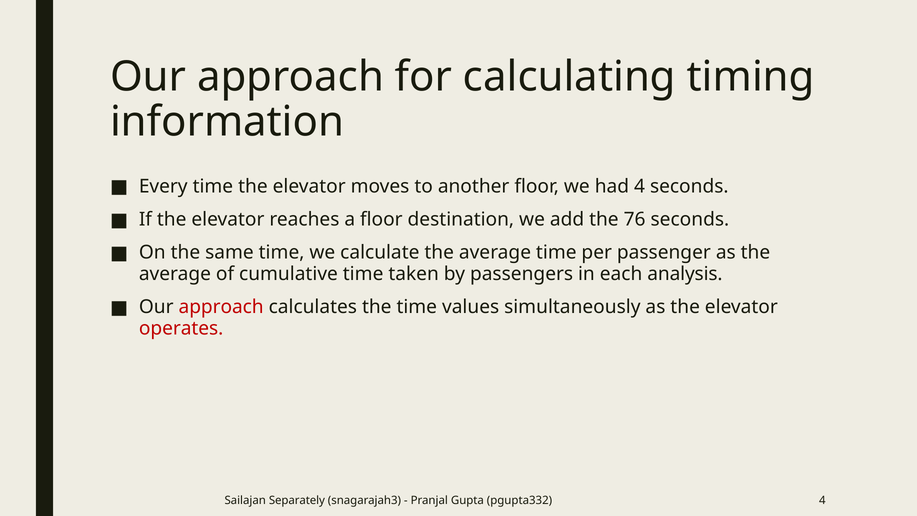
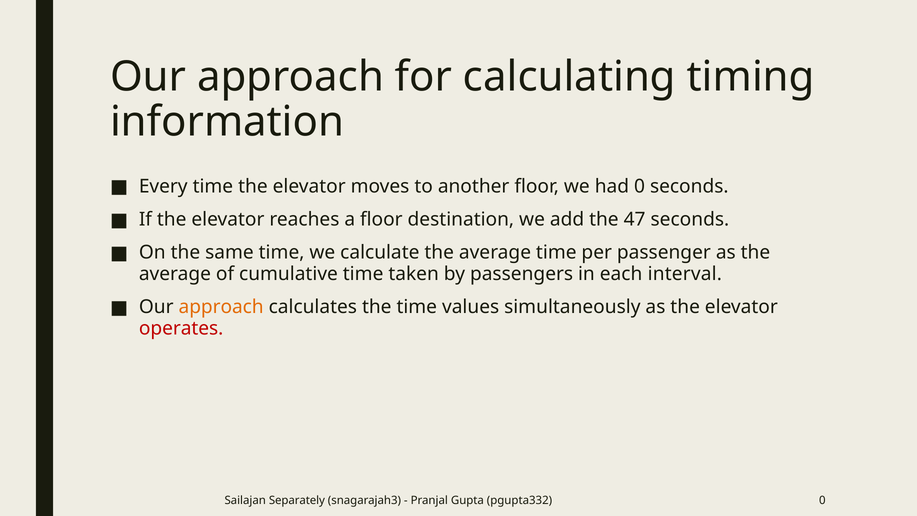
had 4: 4 -> 0
76: 76 -> 47
analysis: analysis -> interval
approach at (221, 307) colour: red -> orange
pgupta332 4: 4 -> 0
